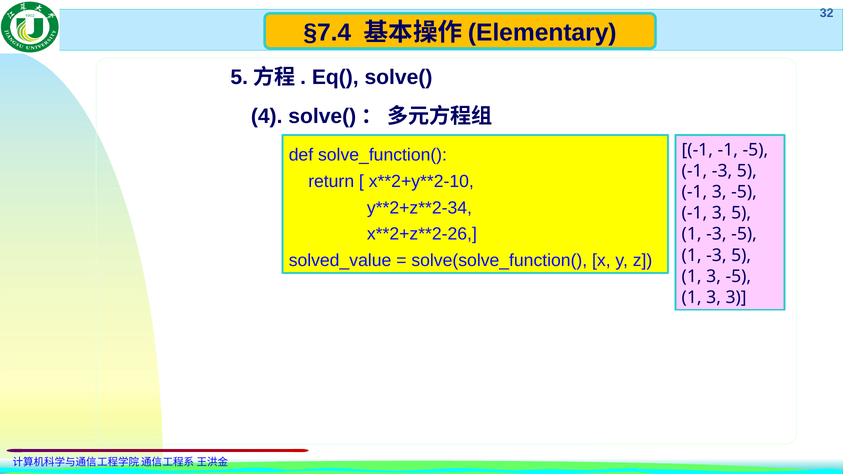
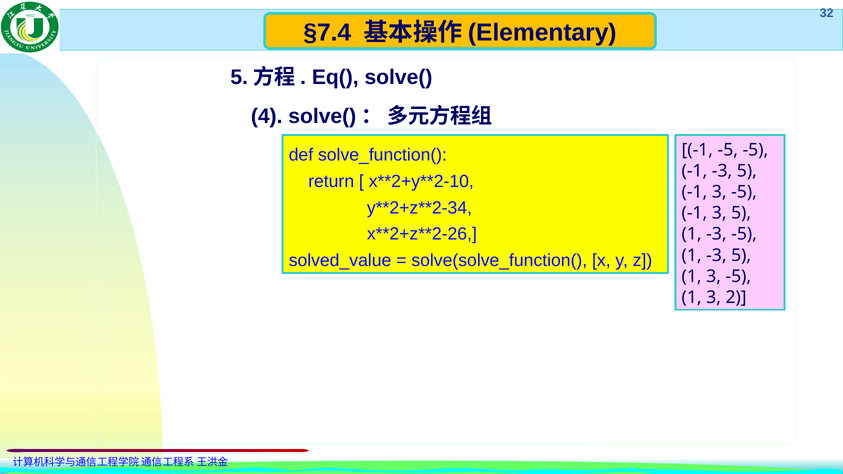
-1 -1: -1 -> -5
3 3: 3 -> 2
